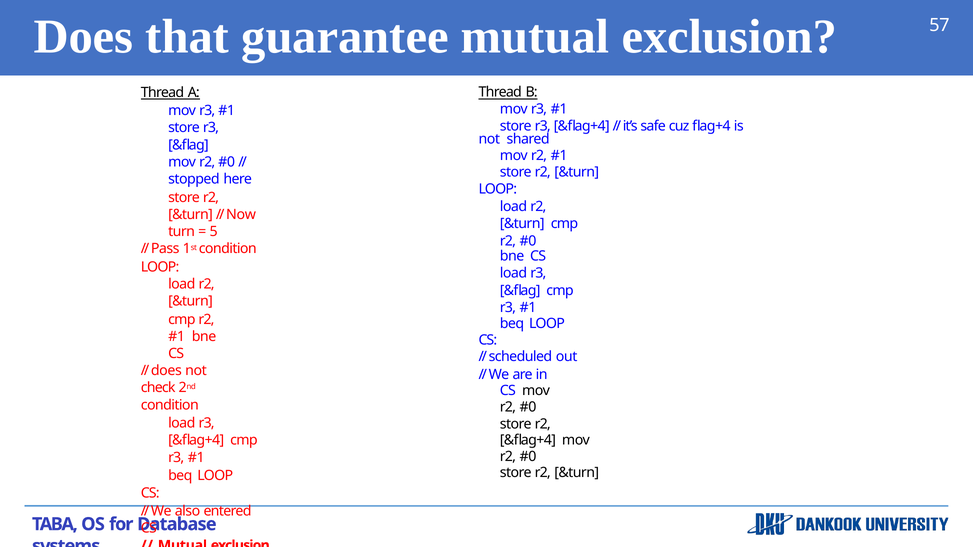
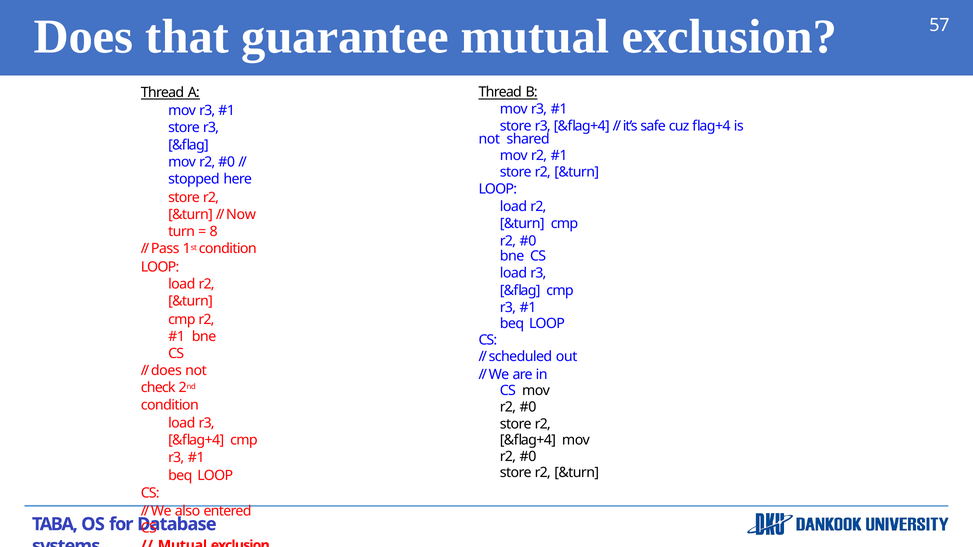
5: 5 -> 8
